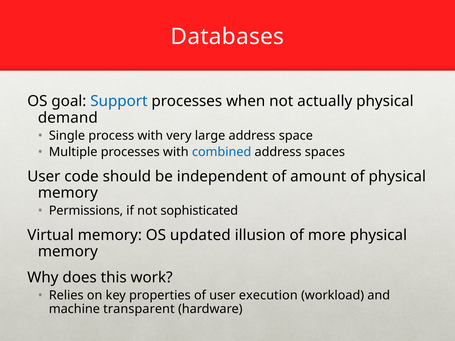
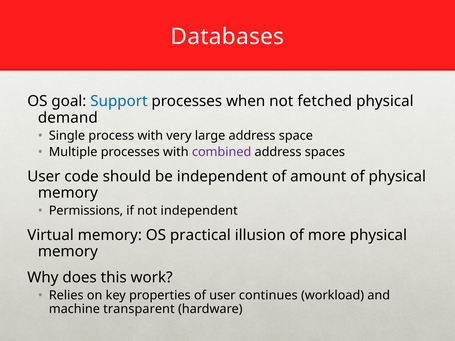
actually: actually -> fetched
combined colour: blue -> purple
not sophisticated: sophisticated -> independent
updated: updated -> practical
execution: execution -> continues
